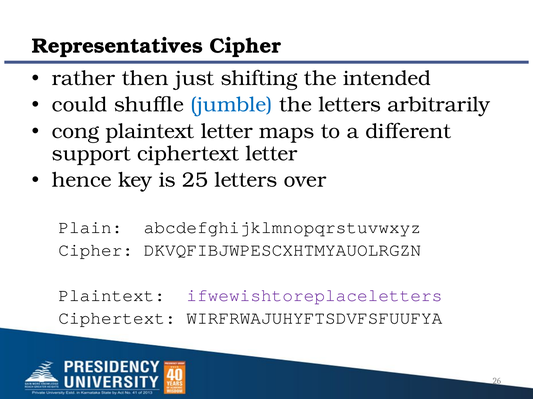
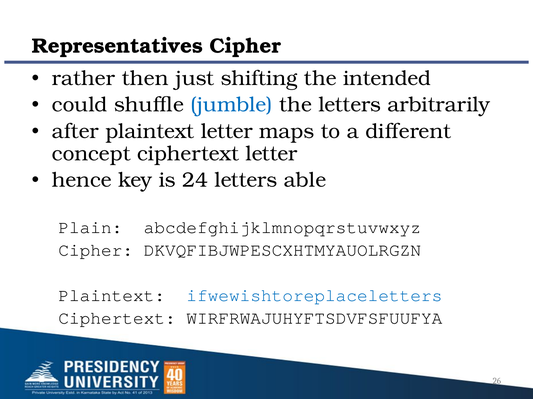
cong: cong -> after
support: support -> concept
25: 25 -> 24
over: over -> able
ifwewishtoreplaceletters colour: purple -> blue
